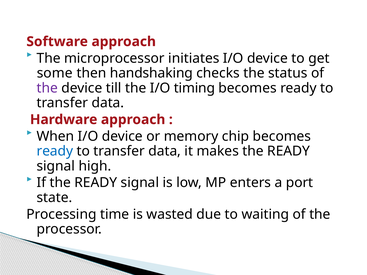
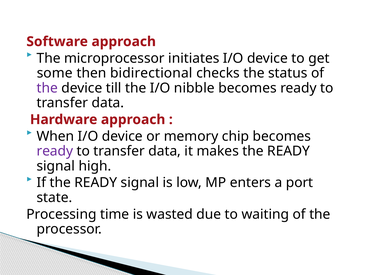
handshaking: handshaking -> bidirectional
timing: timing -> nibble
ready at (55, 151) colour: blue -> purple
